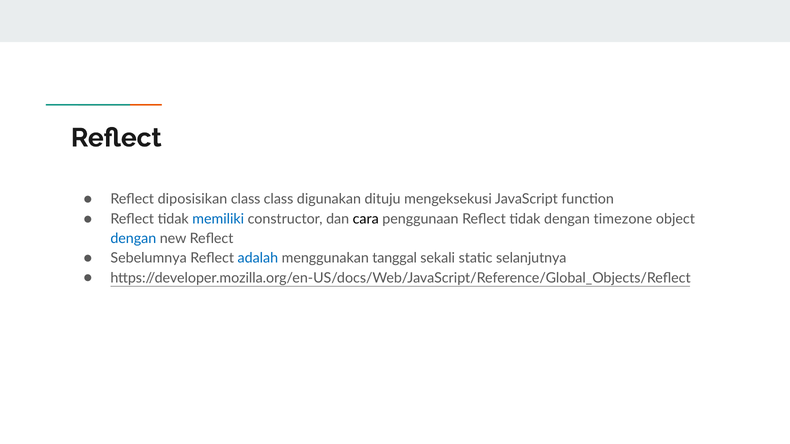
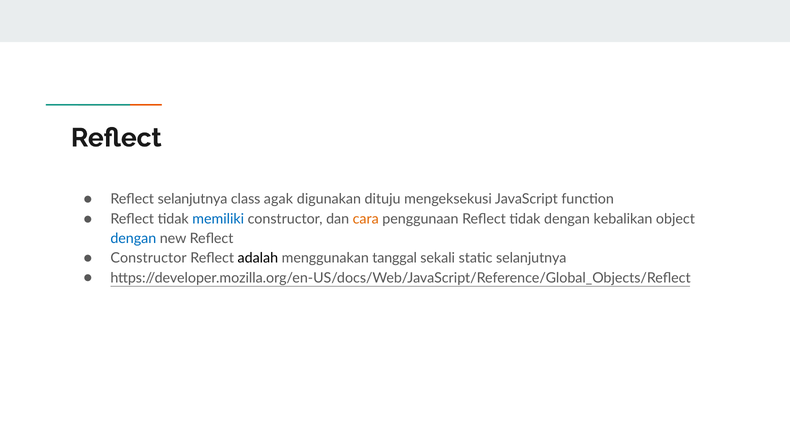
Reflect diposisikan: diposisikan -> selanjutnya
class class: class -> agak
cara colour: black -> orange
timezone: timezone -> kebalikan
Sebelumnya at (149, 258): Sebelumnya -> Constructor
adalah colour: blue -> black
